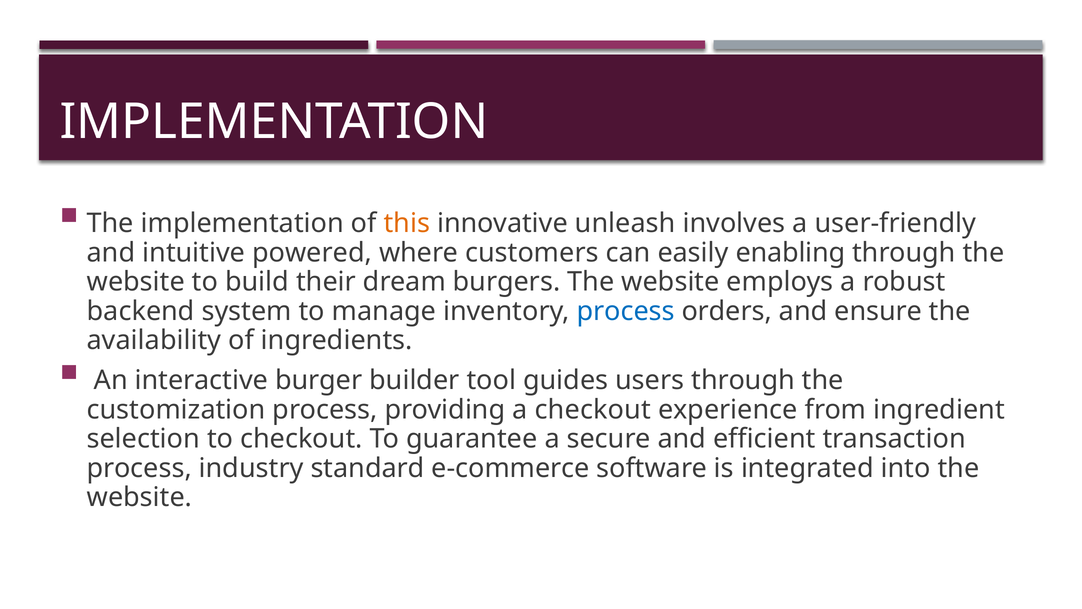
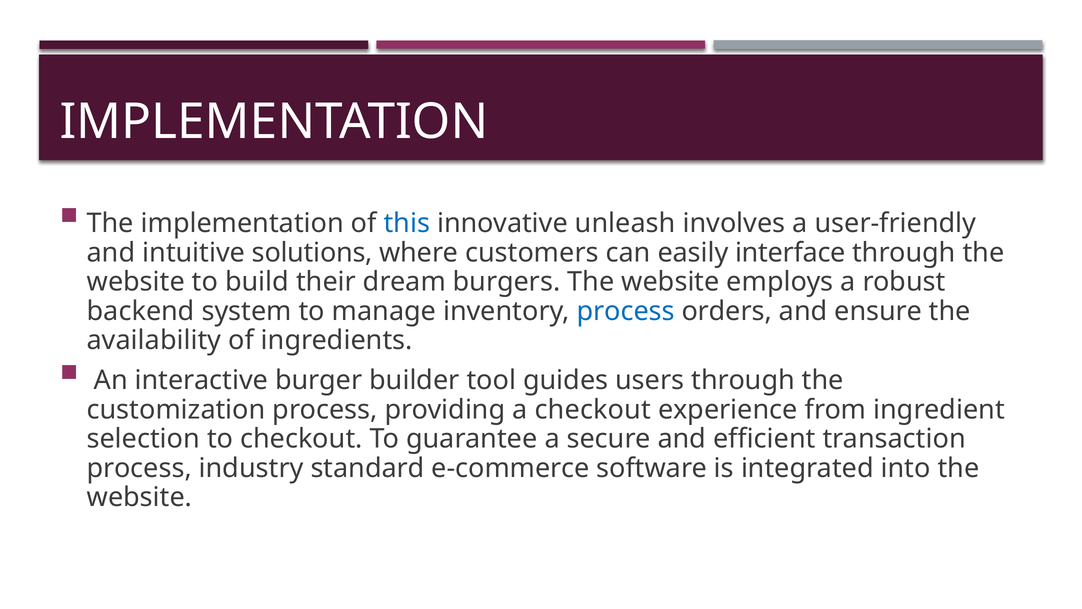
this colour: orange -> blue
powered: powered -> solutions
enabling: enabling -> interface
